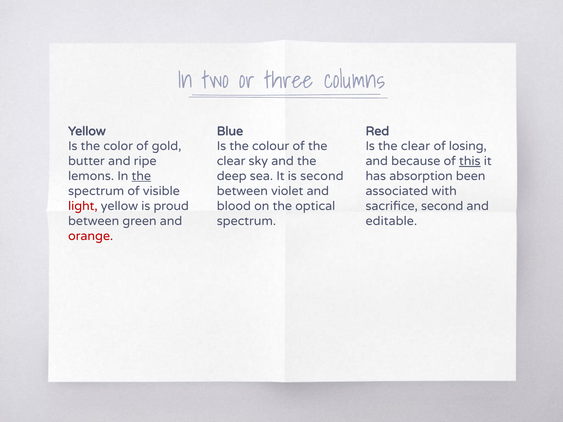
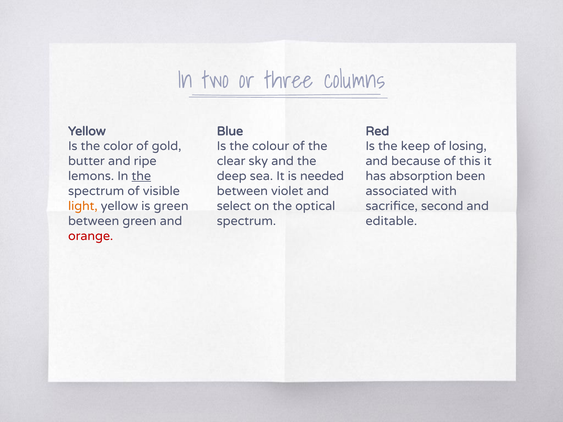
Is the clear: clear -> keep
this underline: present -> none
is second: second -> needed
light colour: red -> orange
is proud: proud -> green
blood: blood -> select
